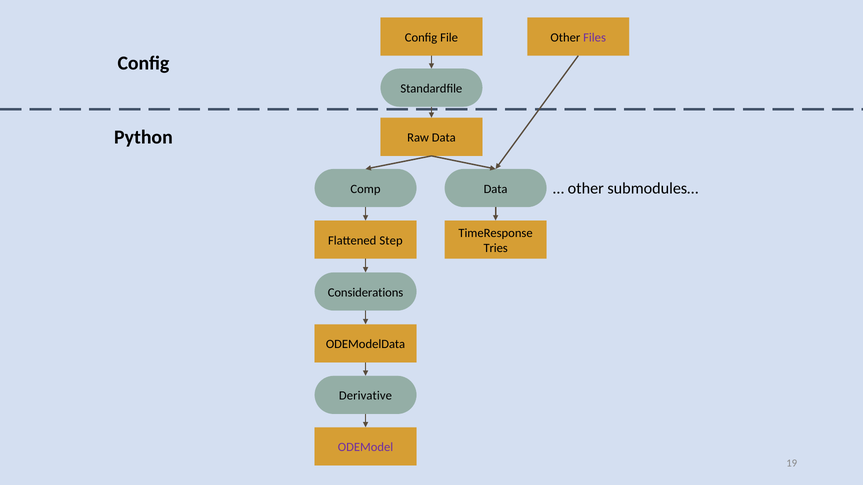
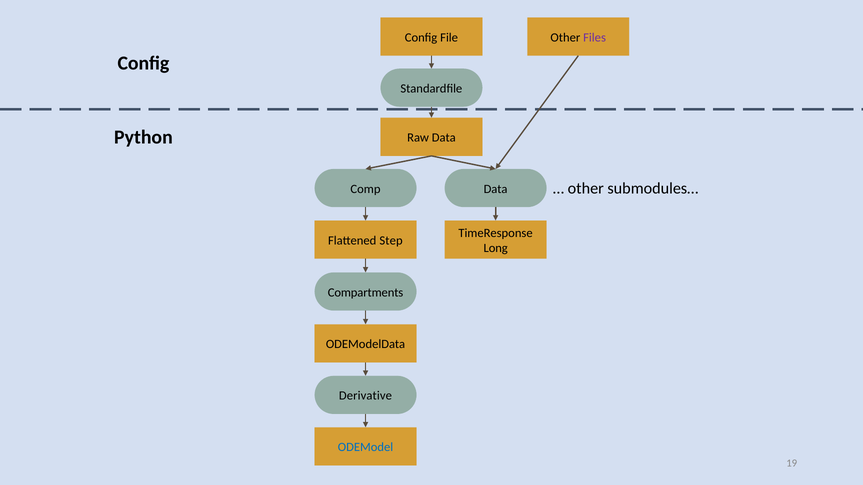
Tries: Tries -> Long
Considerations: Considerations -> Compartments
ODEModel colour: purple -> blue
